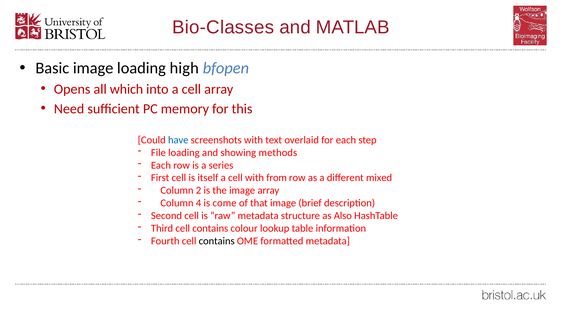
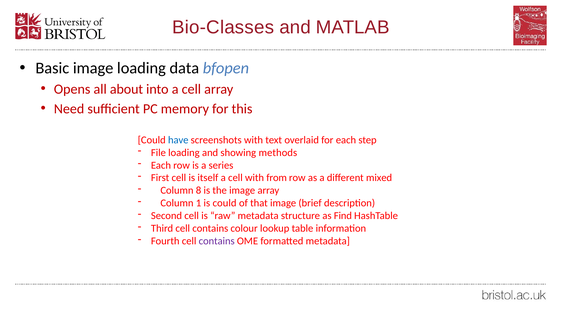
high: high -> data
which: which -> about
2: 2 -> 8
4: 4 -> 1
is come: come -> could
Also: Also -> Find
contains at (217, 241) colour: black -> purple
